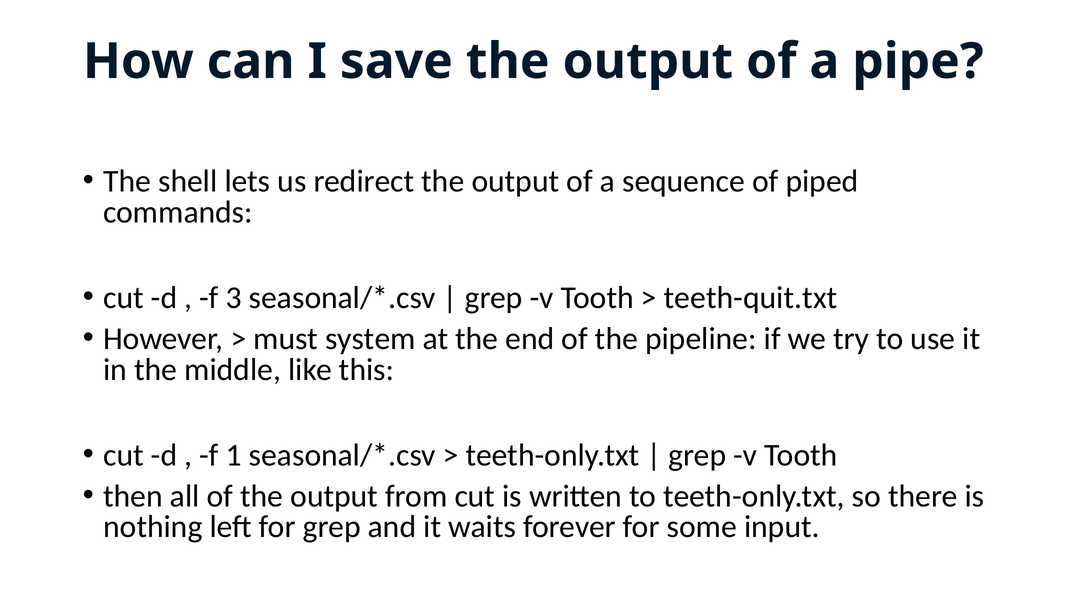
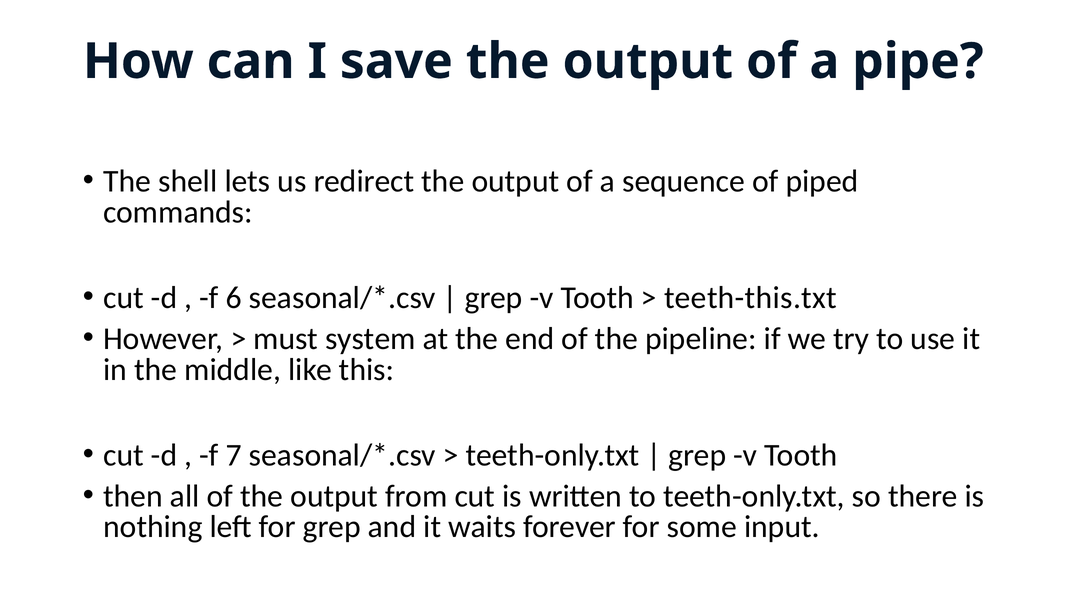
3: 3 -> 6
teeth-quit.txt: teeth-quit.txt -> teeth-this.txt
1: 1 -> 7
